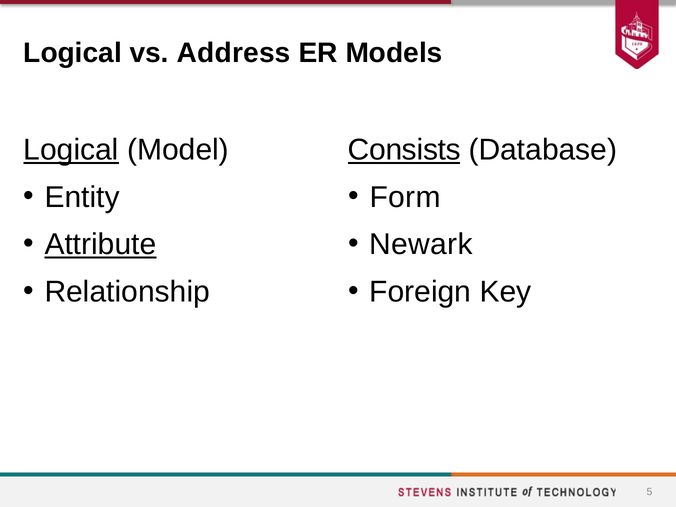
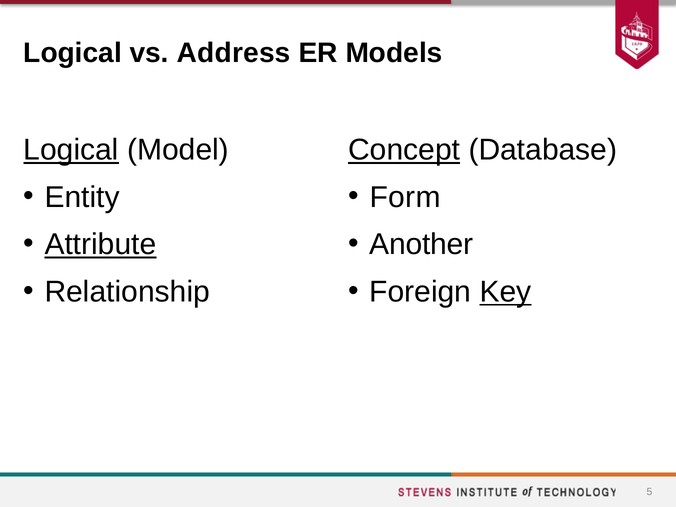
Consists: Consists -> Concept
Newark: Newark -> Another
Key underline: none -> present
